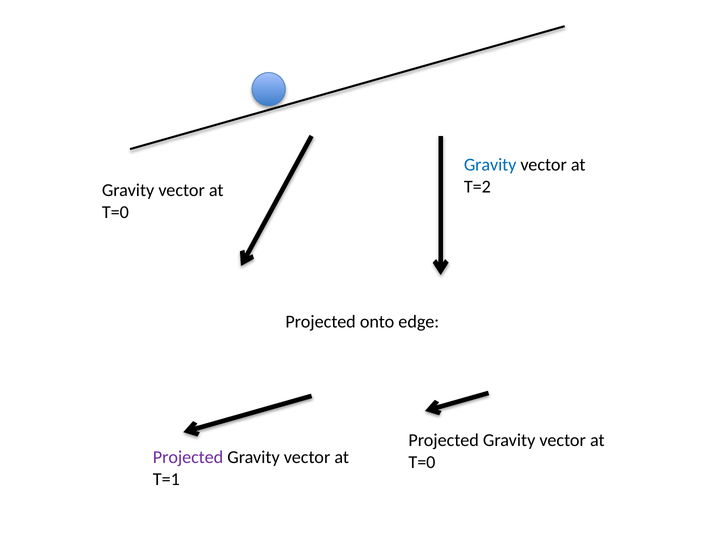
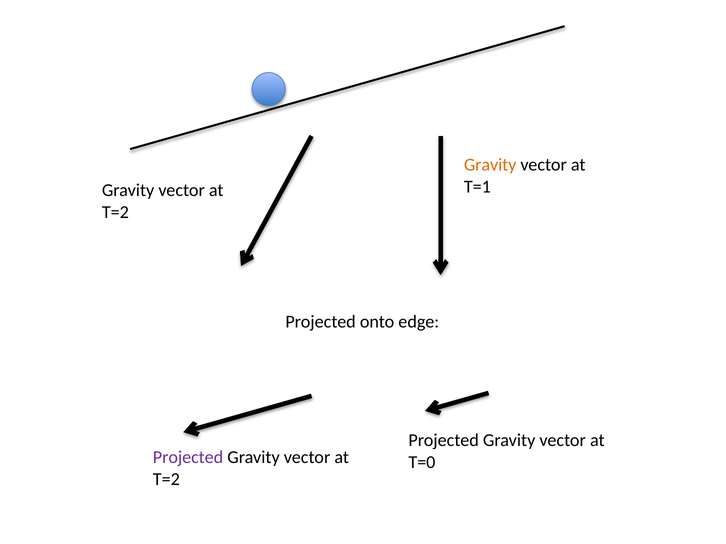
Gravity at (490, 165) colour: blue -> orange
T=2: T=2 -> T=1
T=0 at (115, 212): T=0 -> T=2
T=1 at (166, 480): T=1 -> T=2
